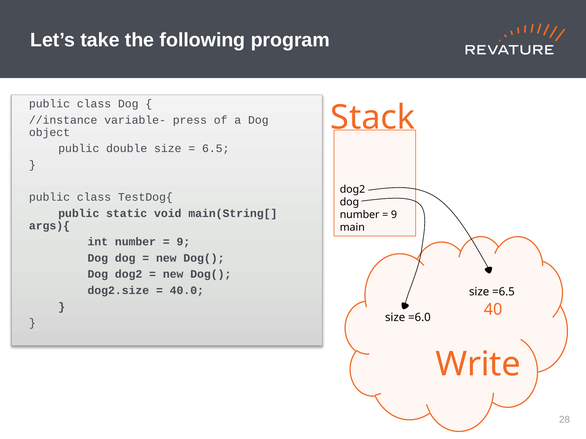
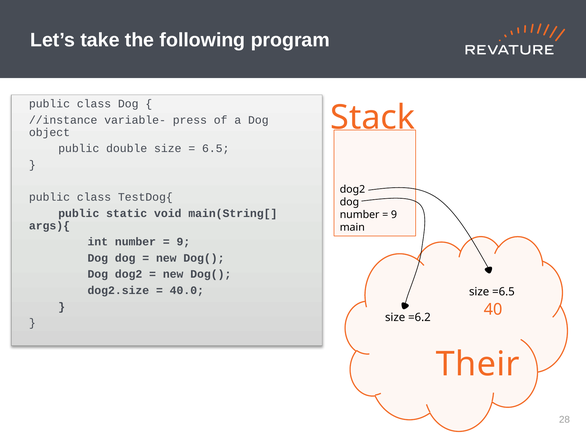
=6.0: =6.0 -> =6.2
Write: Write -> Their
